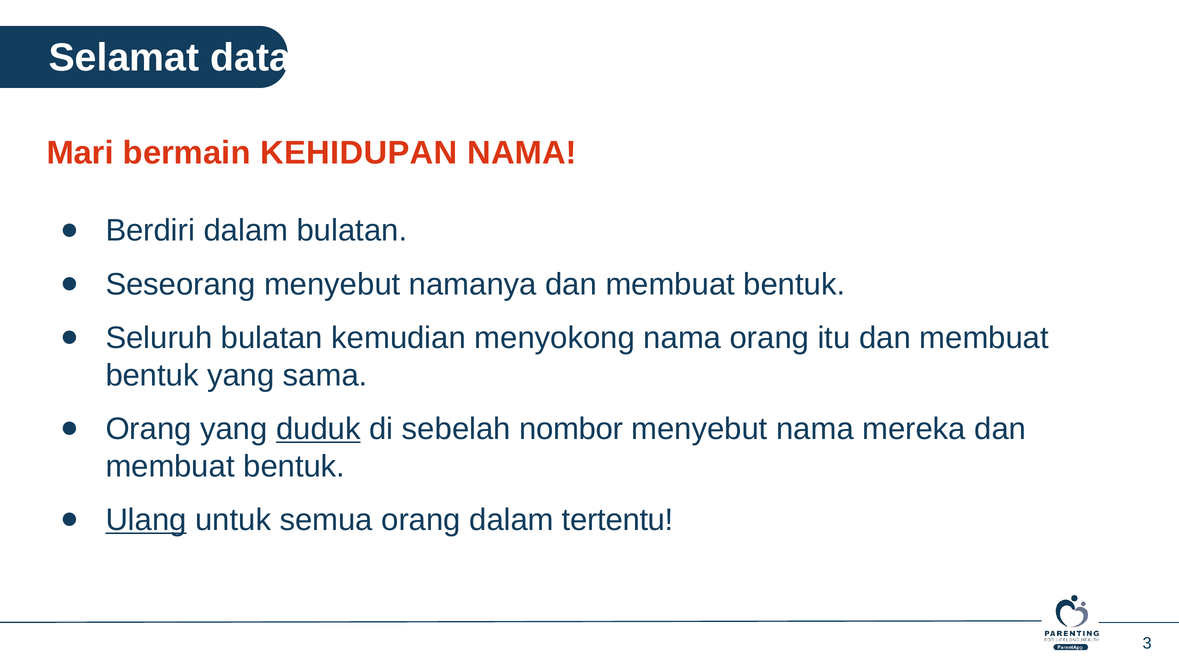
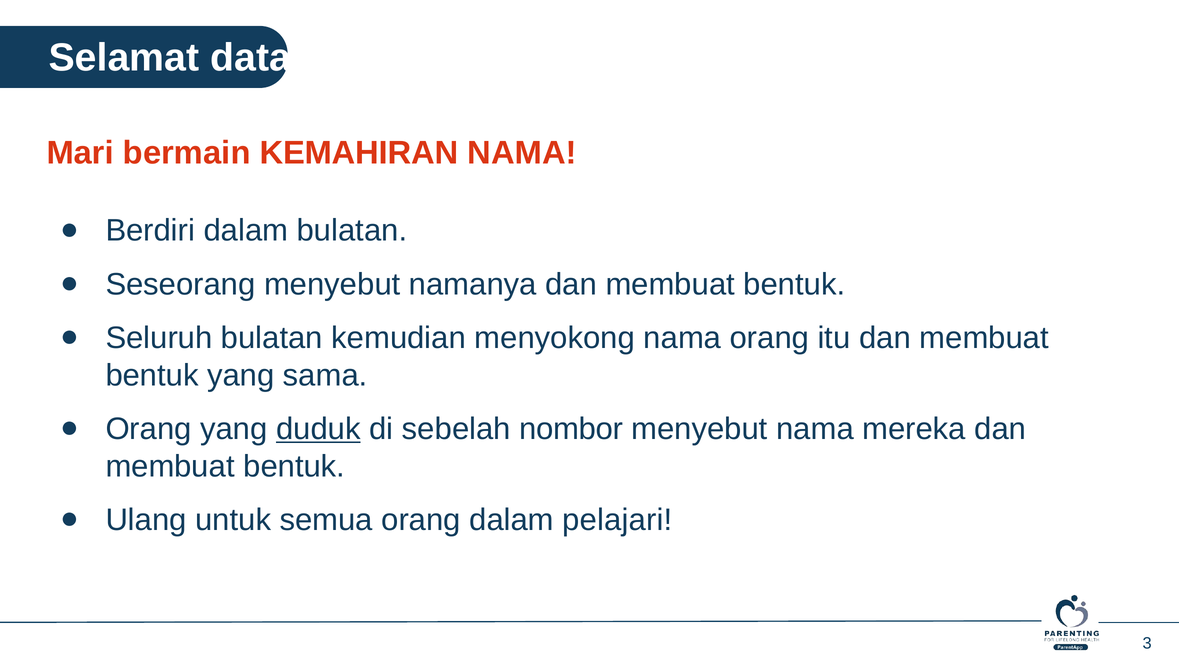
KEHIDUPAN: KEHIDUPAN -> KEMAHIRAN
Ulang underline: present -> none
tertentu: tertentu -> pelajari
